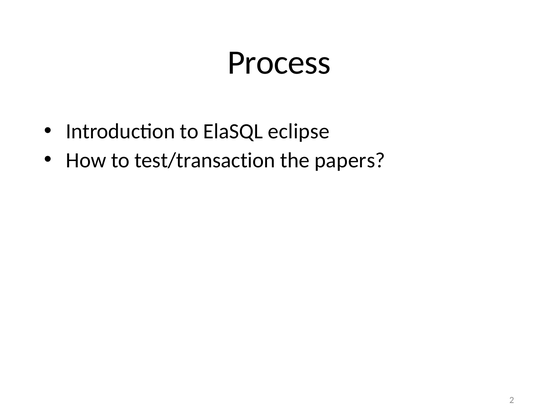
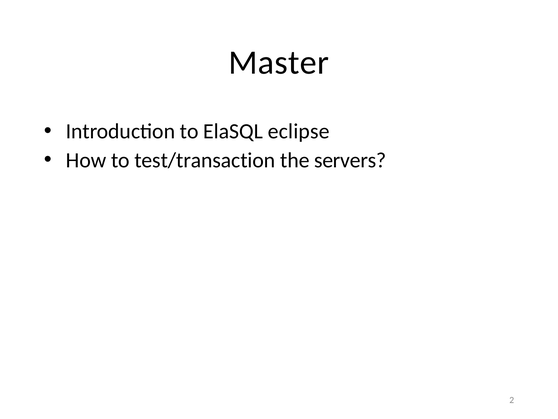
Process: Process -> Master
papers: papers -> servers
